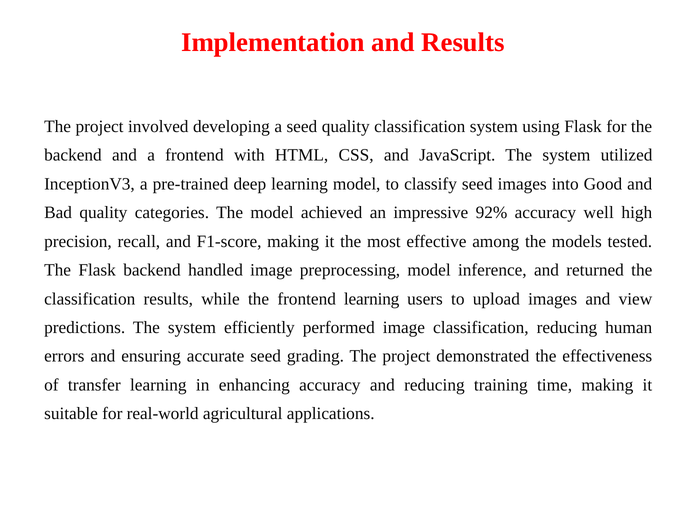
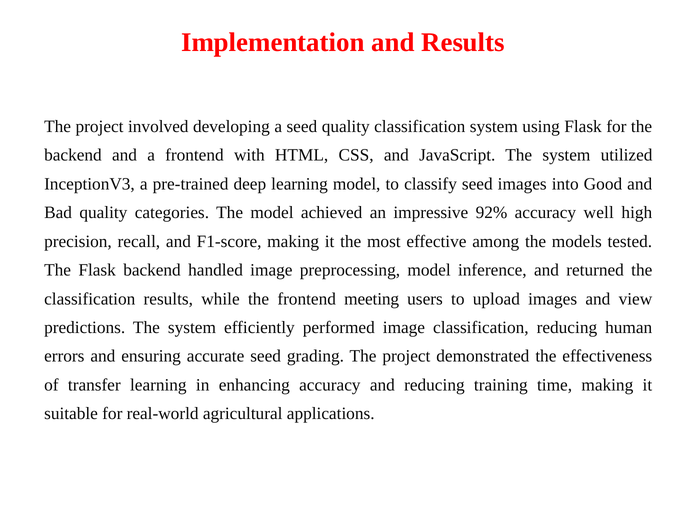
frontend learning: learning -> meeting
